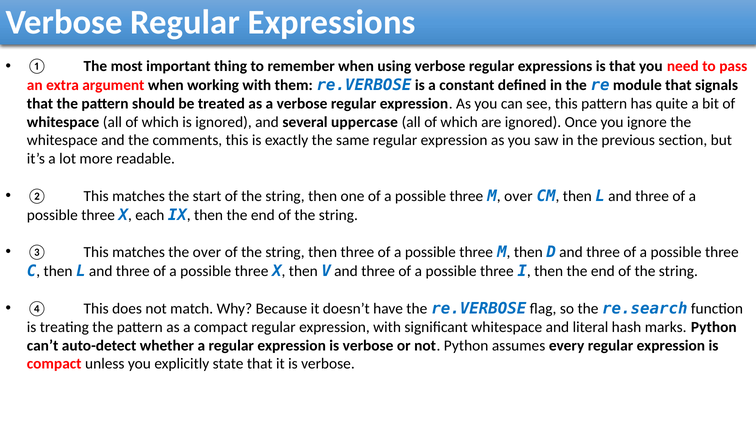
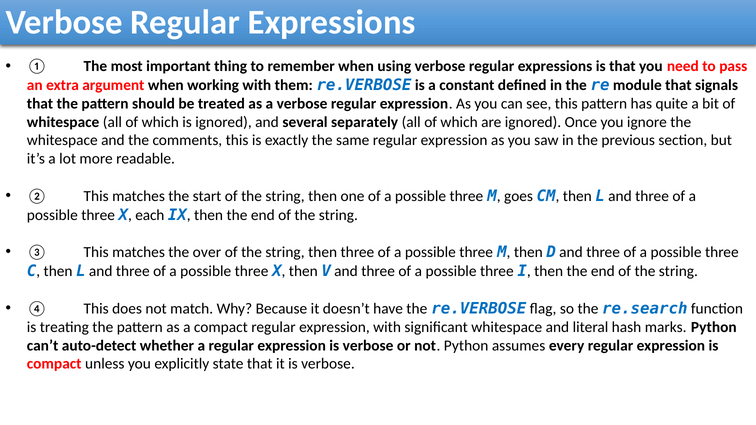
uppercase: uppercase -> separately
M over: over -> goes
